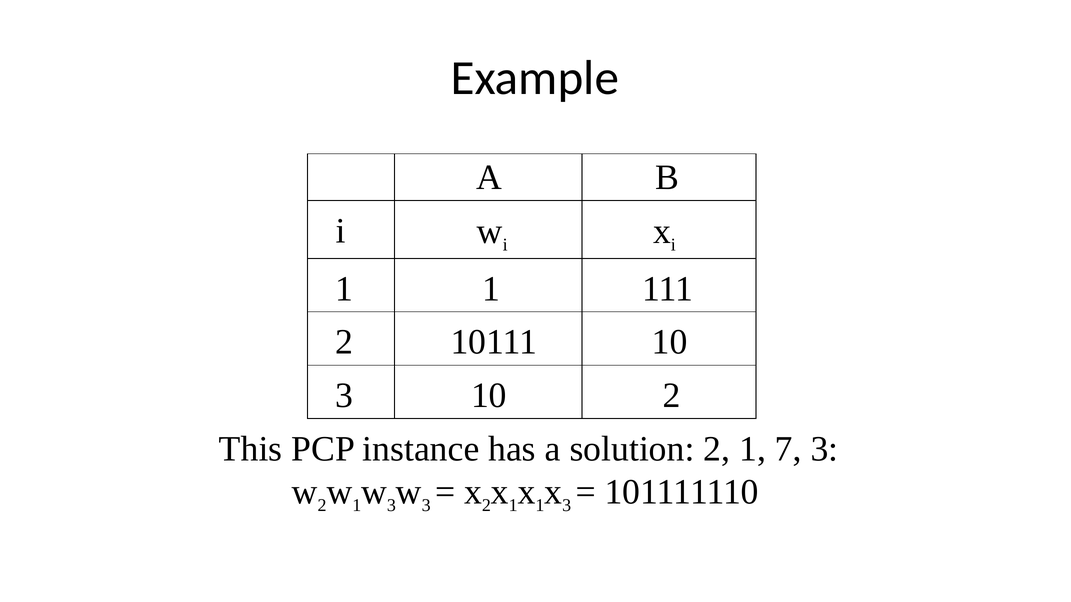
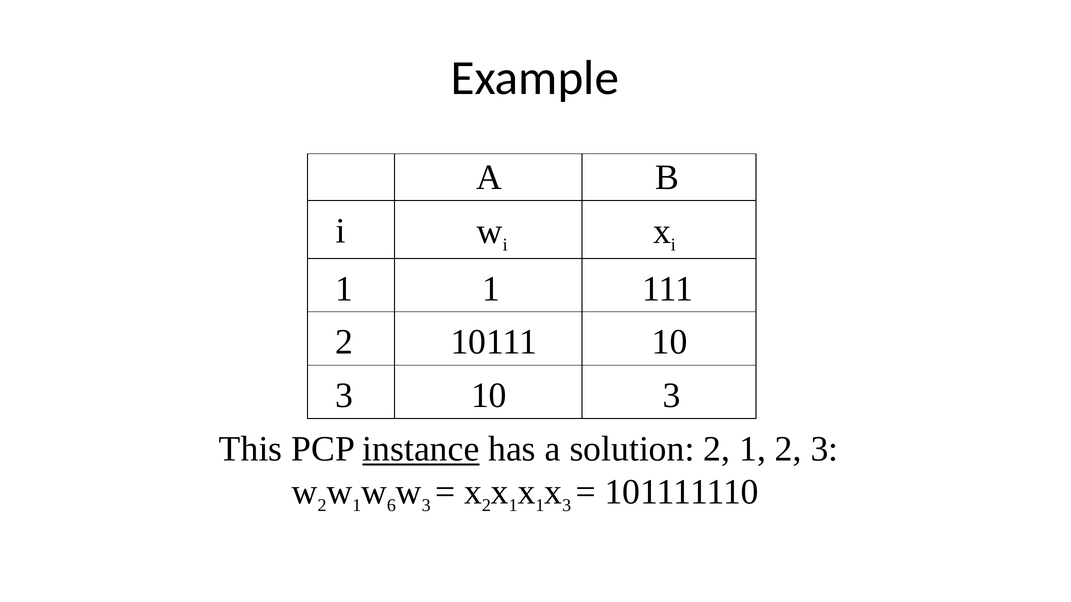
3 10 2: 2 -> 3
instance underline: none -> present
1 7: 7 -> 2
3 at (391, 506): 3 -> 6
